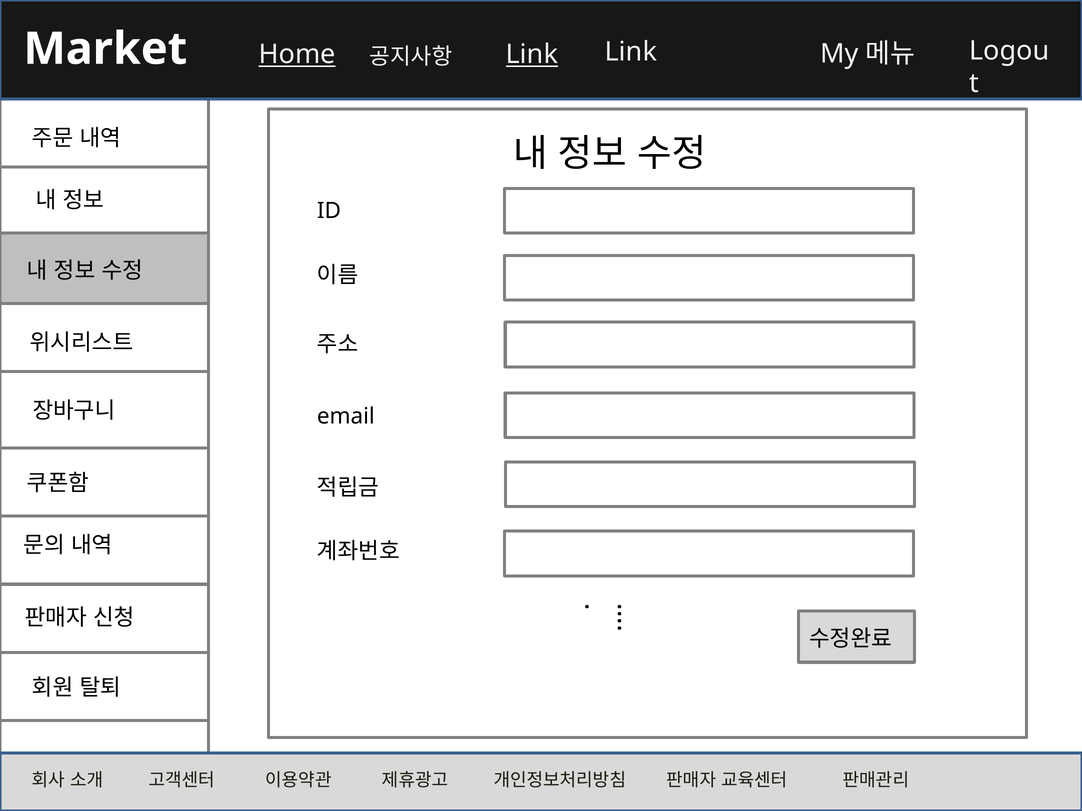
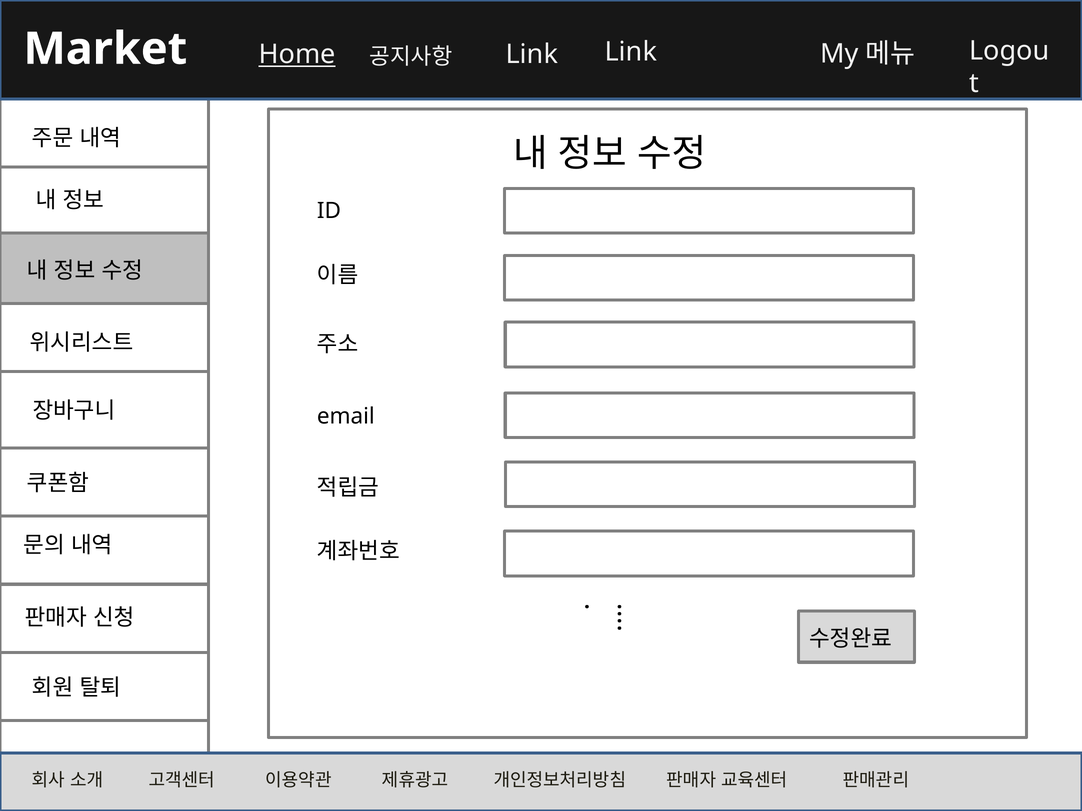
Link at (532, 55) underline: present -> none
